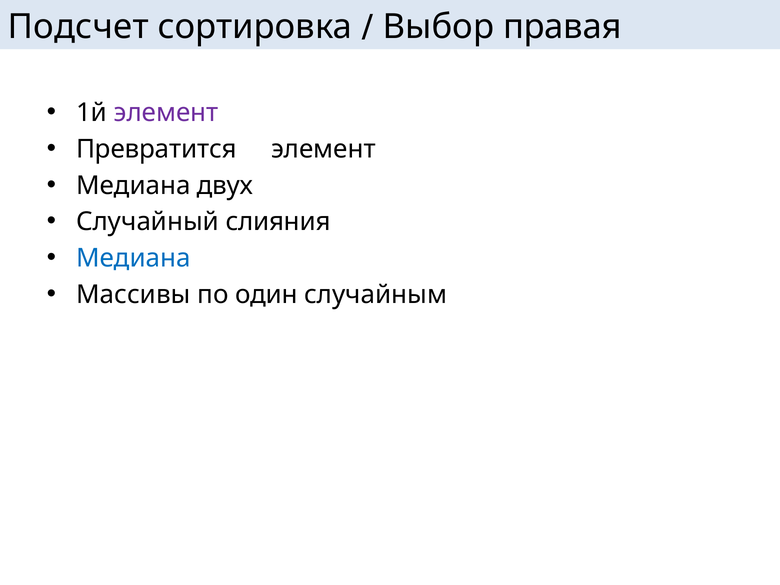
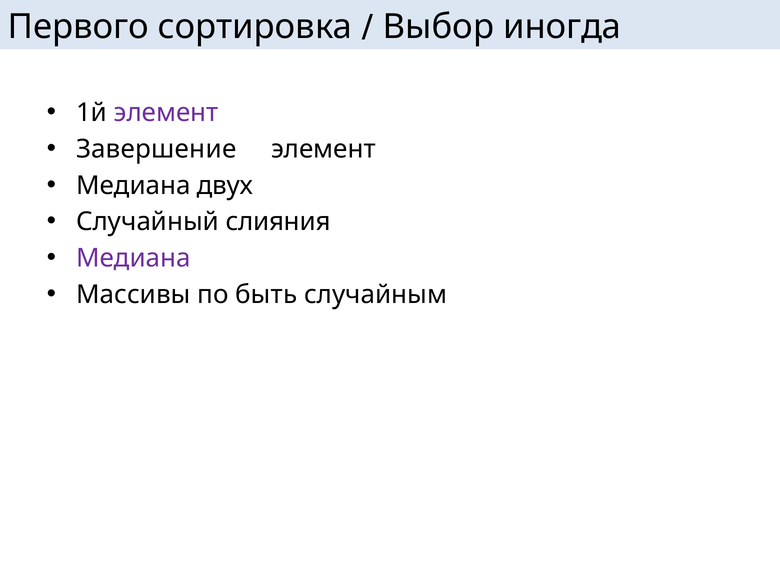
Подсчет: Подсчет -> Первого
правая: правая -> иногда
Превратится: Превратится -> Завершение
Медиана at (133, 258) colour: blue -> purple
один: один -> быть
